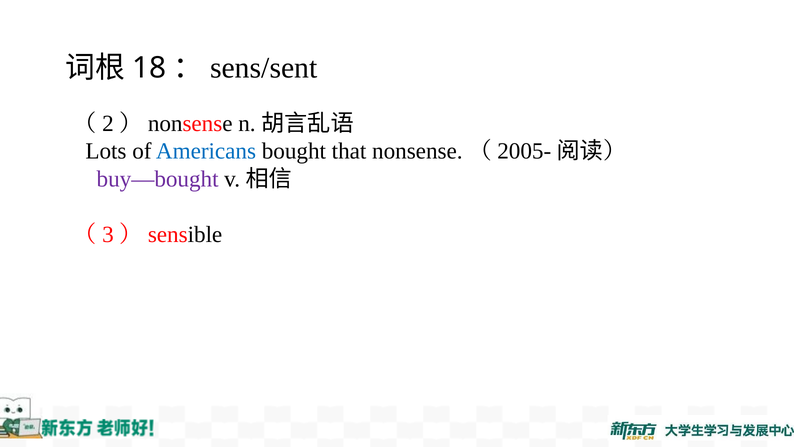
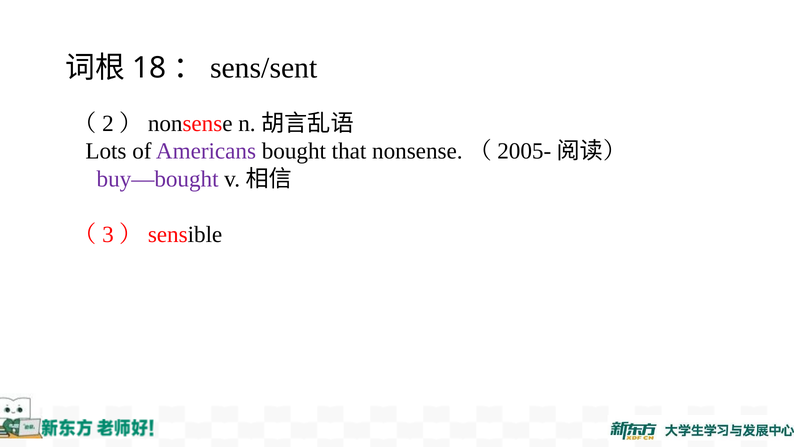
Americans colour: blue -> purple
